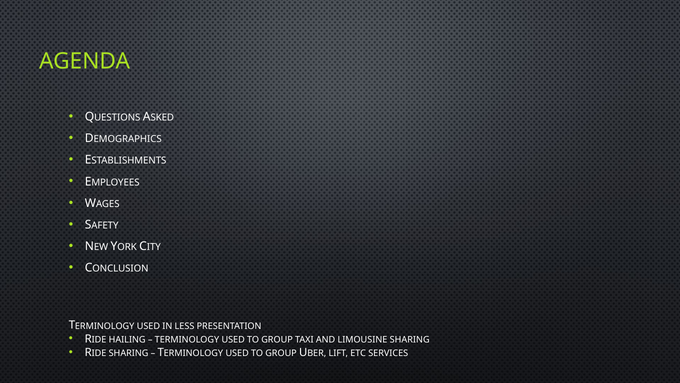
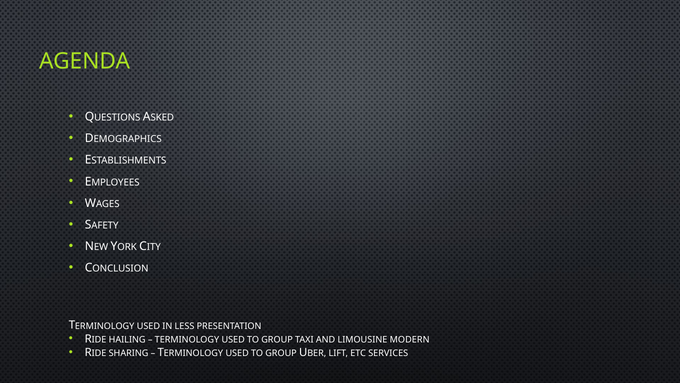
LIMOUSINE SHARING: SHARING -> MODERN
